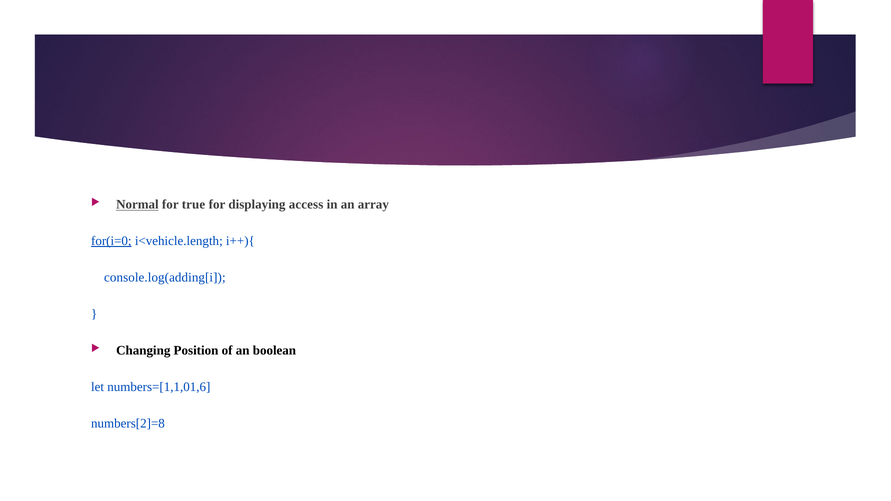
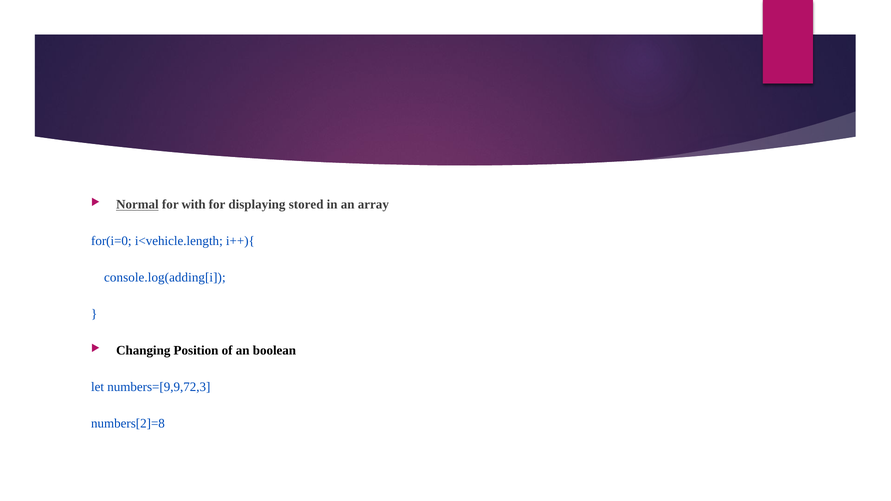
true: true -> with
access: access -> stored
for(i=0 underline: present -> none
numbers=[1,1,01,6: numbers=[1,1,01,6 -> numbers=[9,9,72,3
